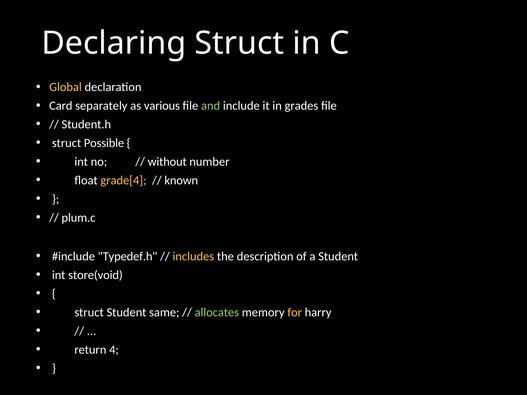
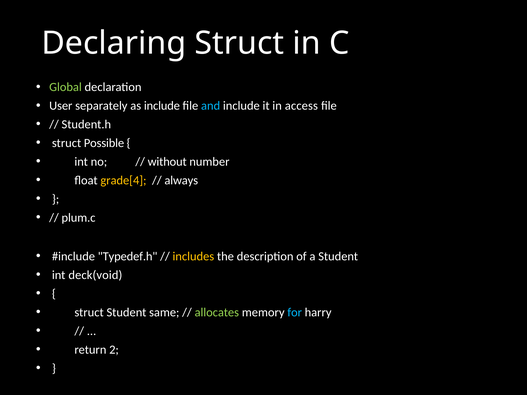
Global colour: yellow -> light green
Card: Card -> User
as various: various -> include
and colour: light green -> light blue
grades: grades -> access
known: known -> always
store(void: store(void -> deck(void
for colour: yellow -> light blue
4: 4 -> 2
